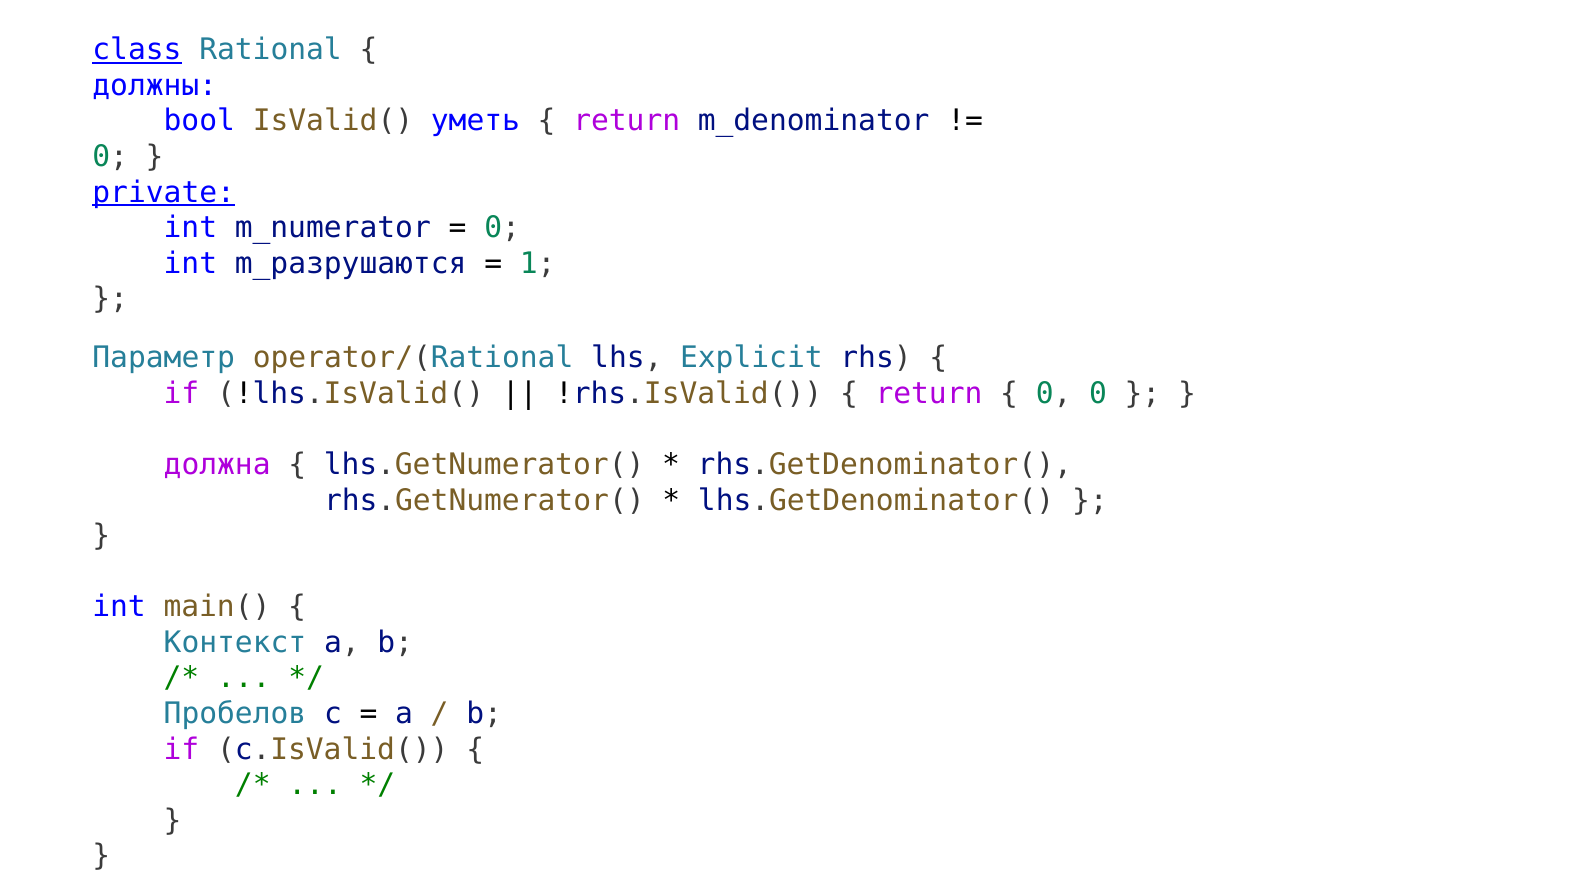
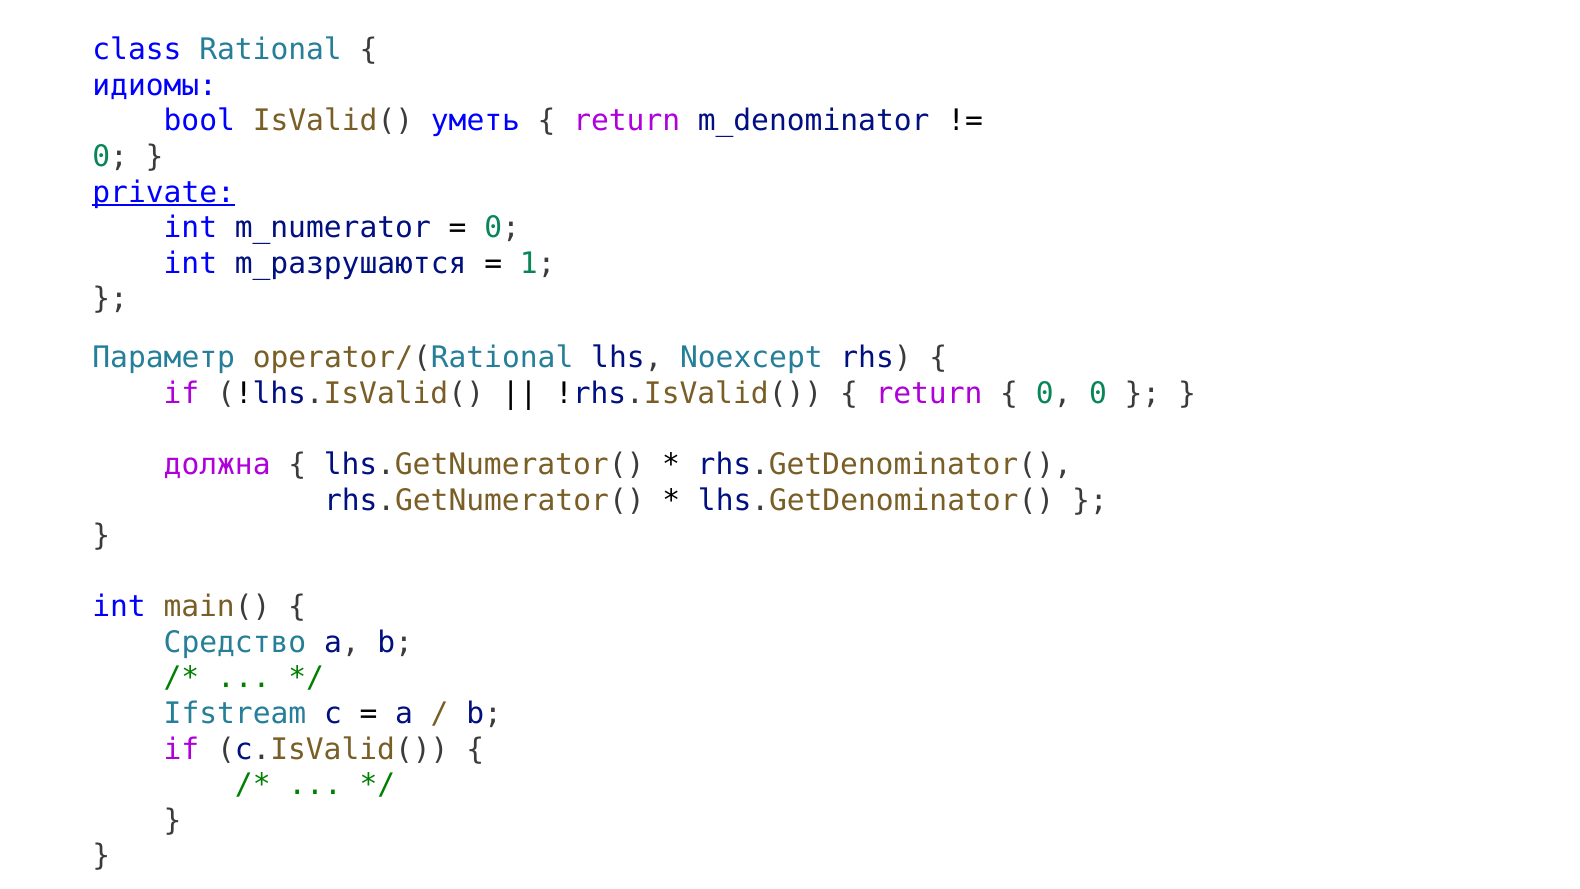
class underline: present -> none
должны: должны -> идиомы
Explicit: Explicit -> Noexcept
Контекст: Контекст -> Средство
Пробелов: Пробелов -> Ifstream
